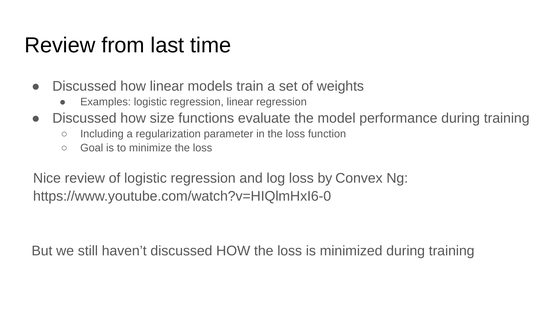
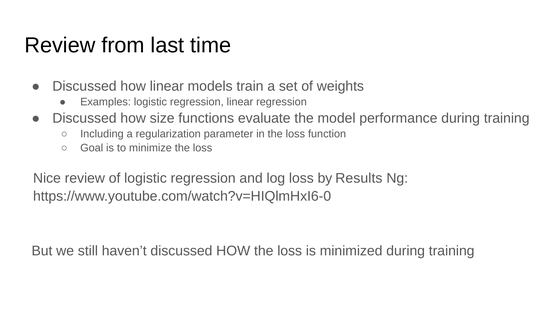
Convex: Convex -> Results
